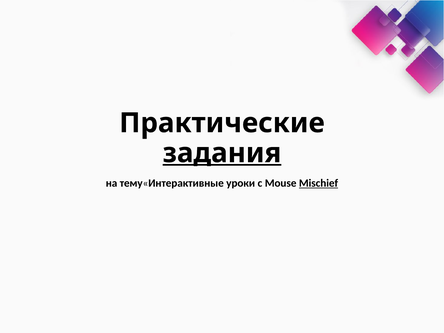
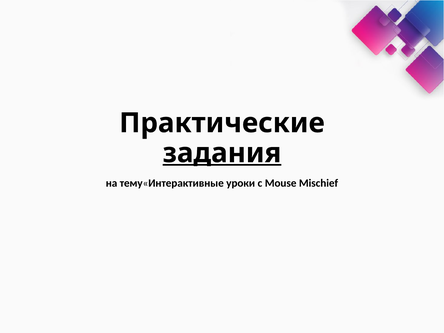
Mischief underline: present -> none
